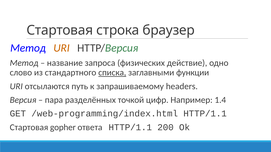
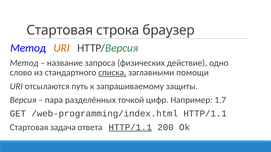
функции: функции -> помощи
headers: headers -> защиты
1.4: 1.4 -> 1.7
gopher: gopher -> задача
HTTP/1.1 at (130, 128) underline: none -> present
